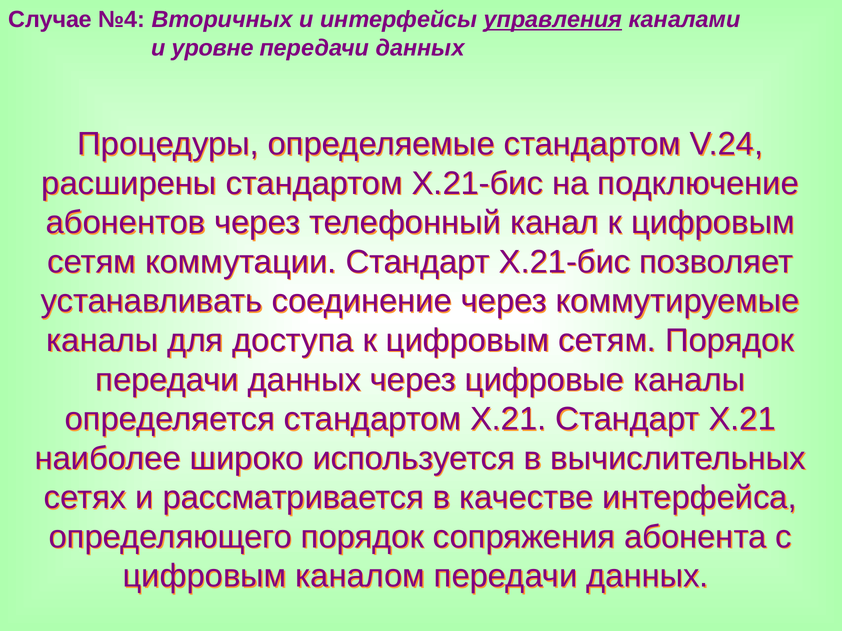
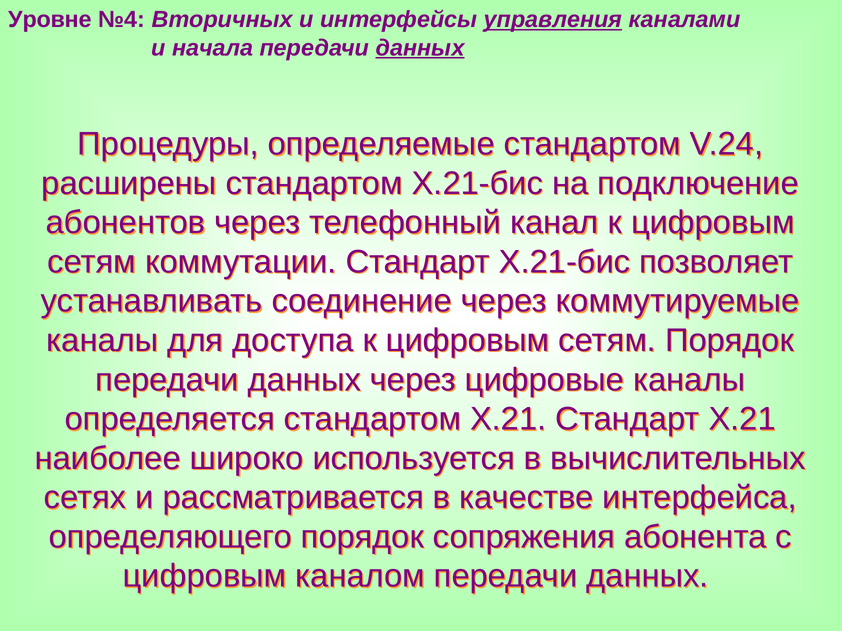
Случае: Случае -> Уровне
уровне: уровне -> начала
данных at (420, 48) underline: none -> present
